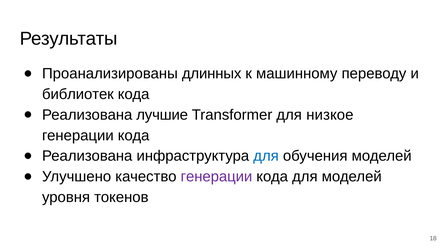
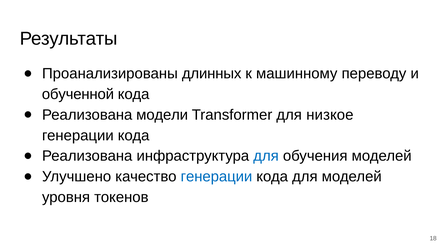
библиотек: библиотек -> обученной
лучшие: лучшие -> модели
генерации at (216, 176) colour: purple -> blue
